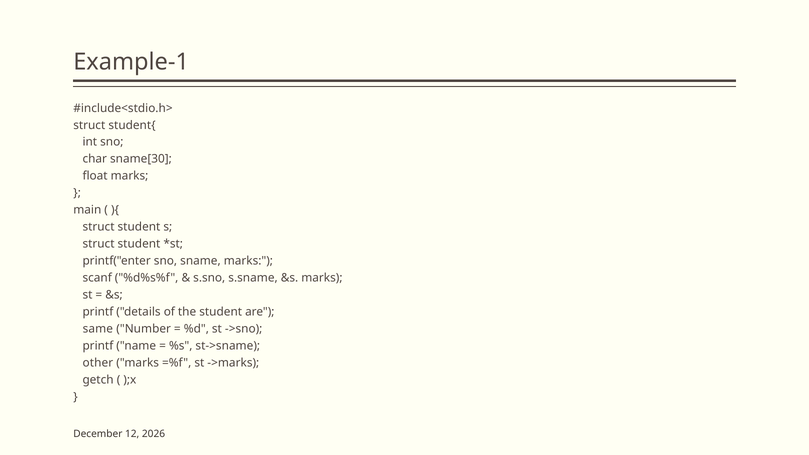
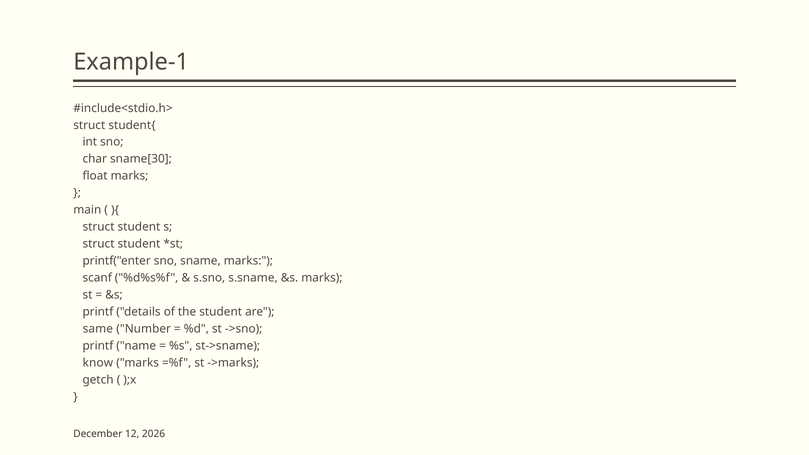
other: other -> know
